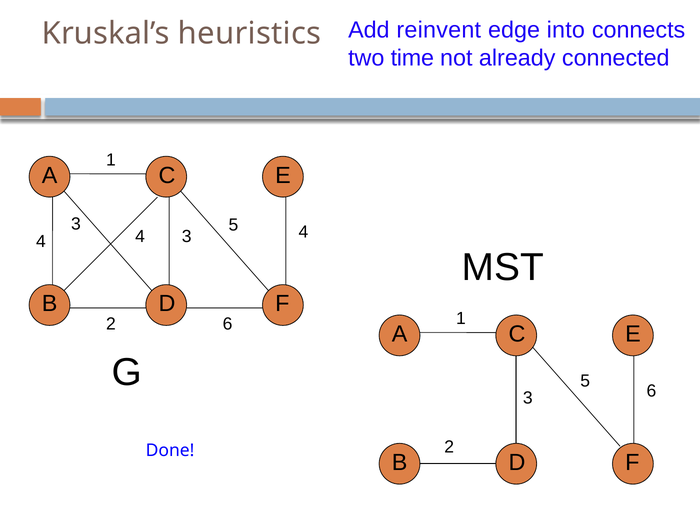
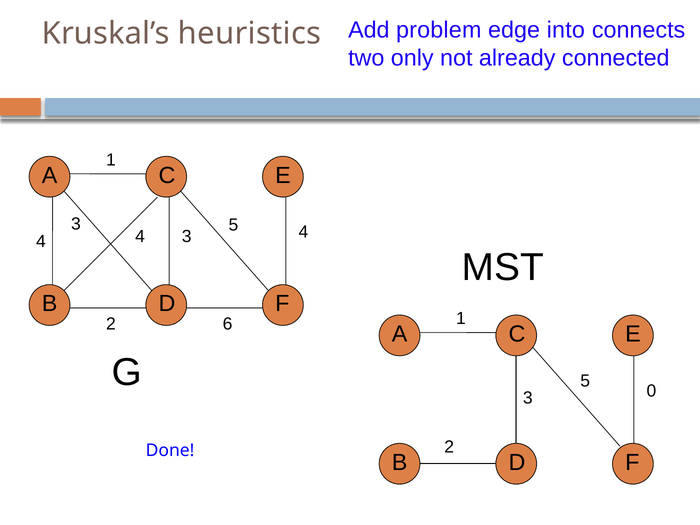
reinvent: reinvent -> problem
time: time -> only
3 6: 6 -> 0
